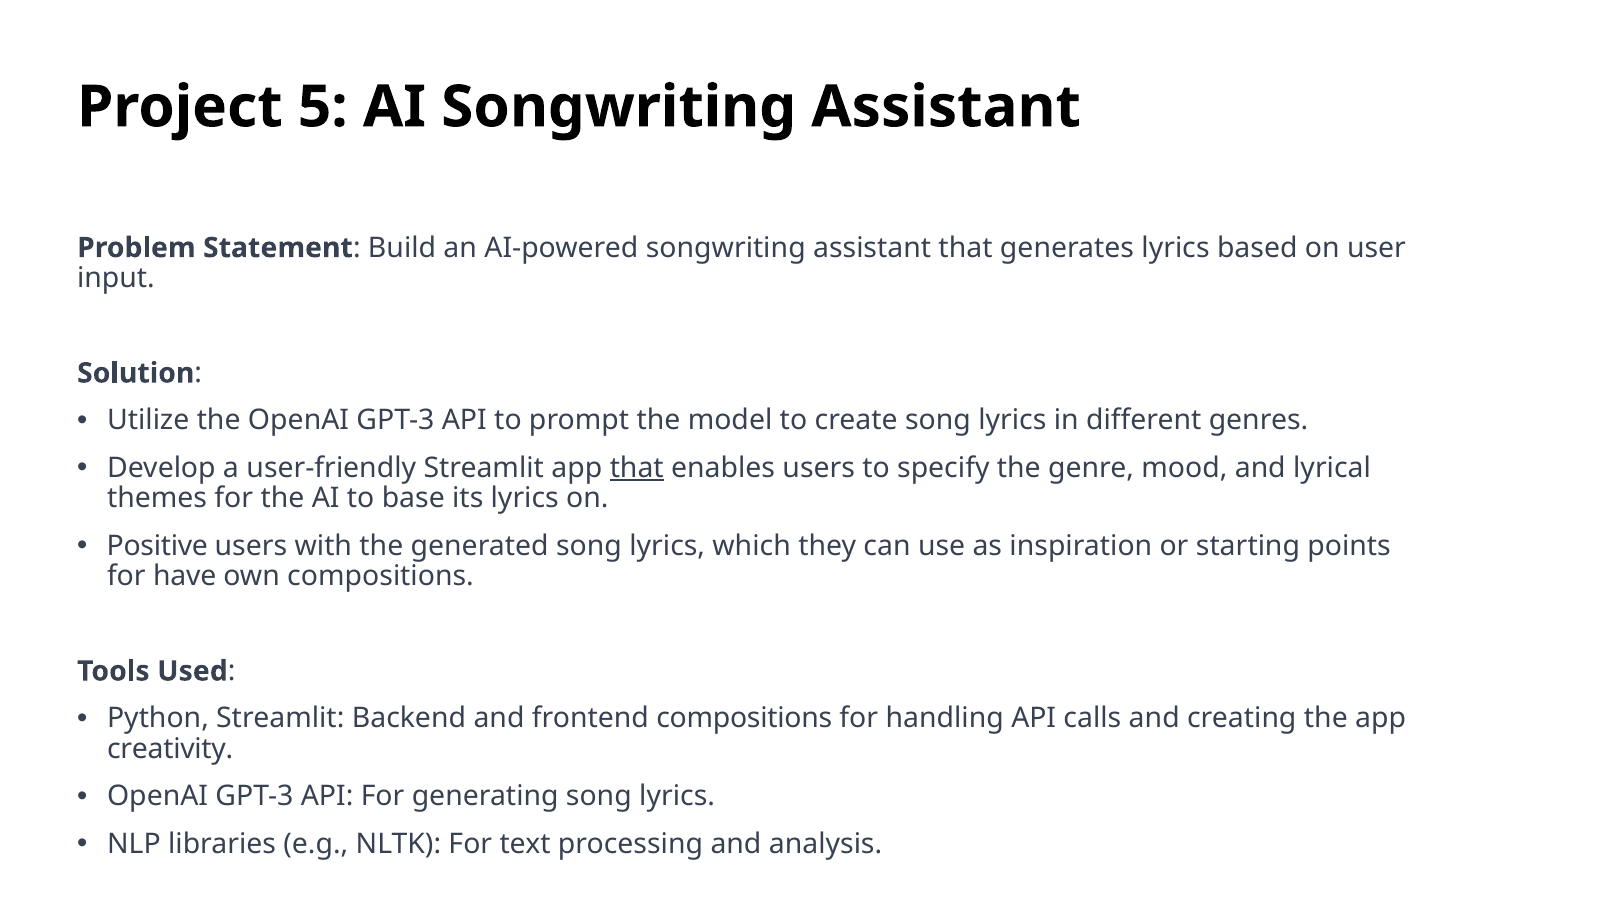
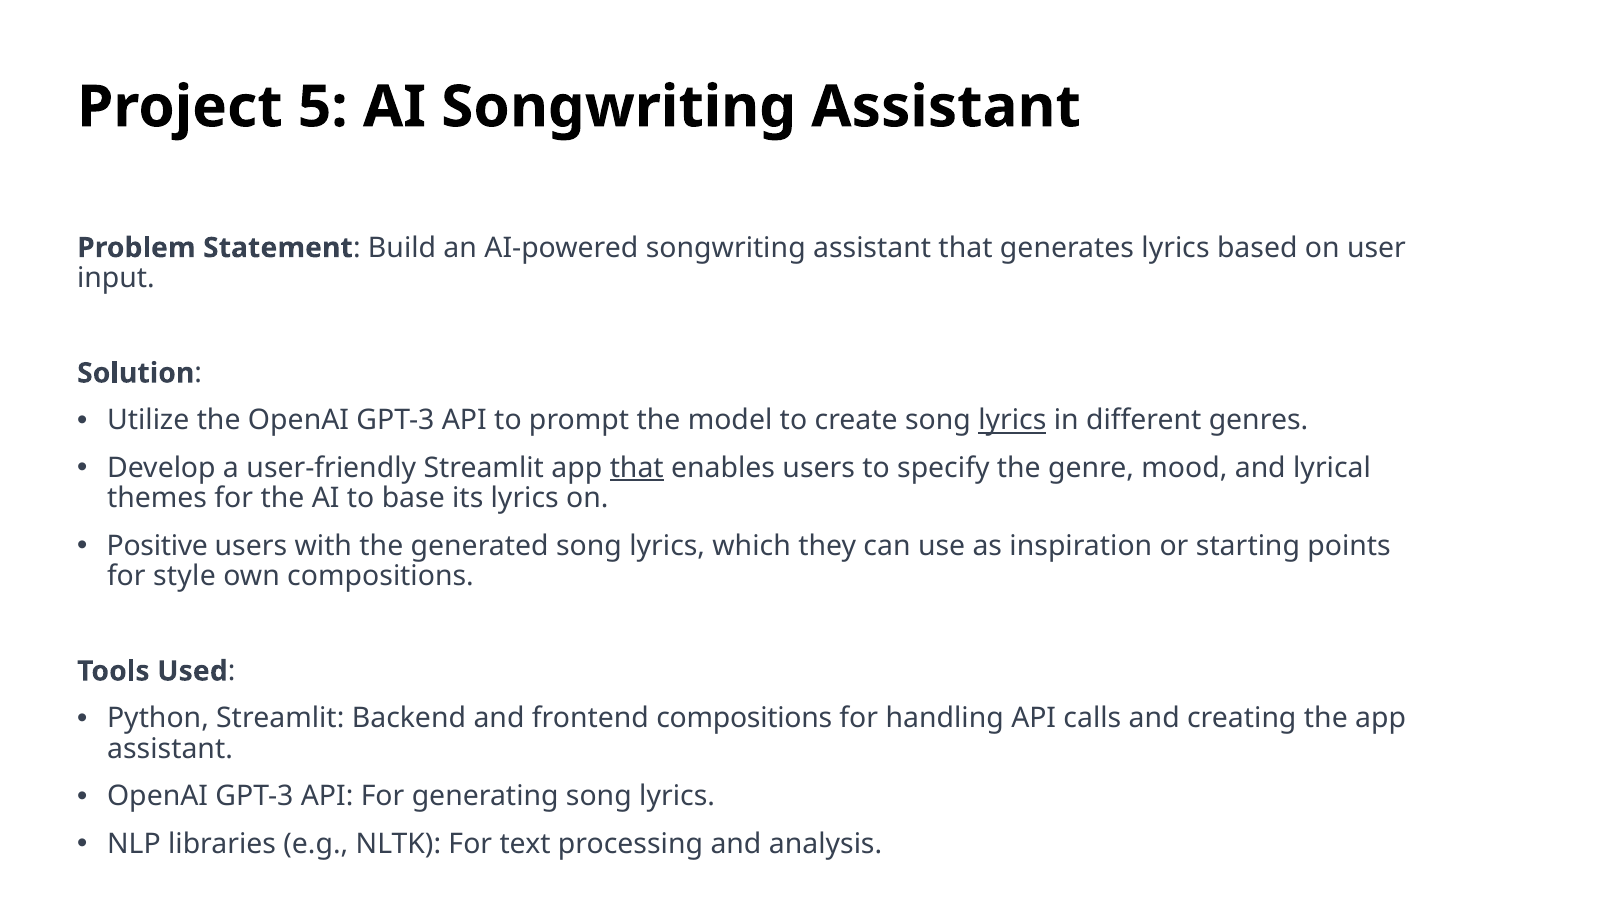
lyrics at (1012, 421) underline: none -> present
have: have -> style
creativity at (170, 749): creativity -> assistant
